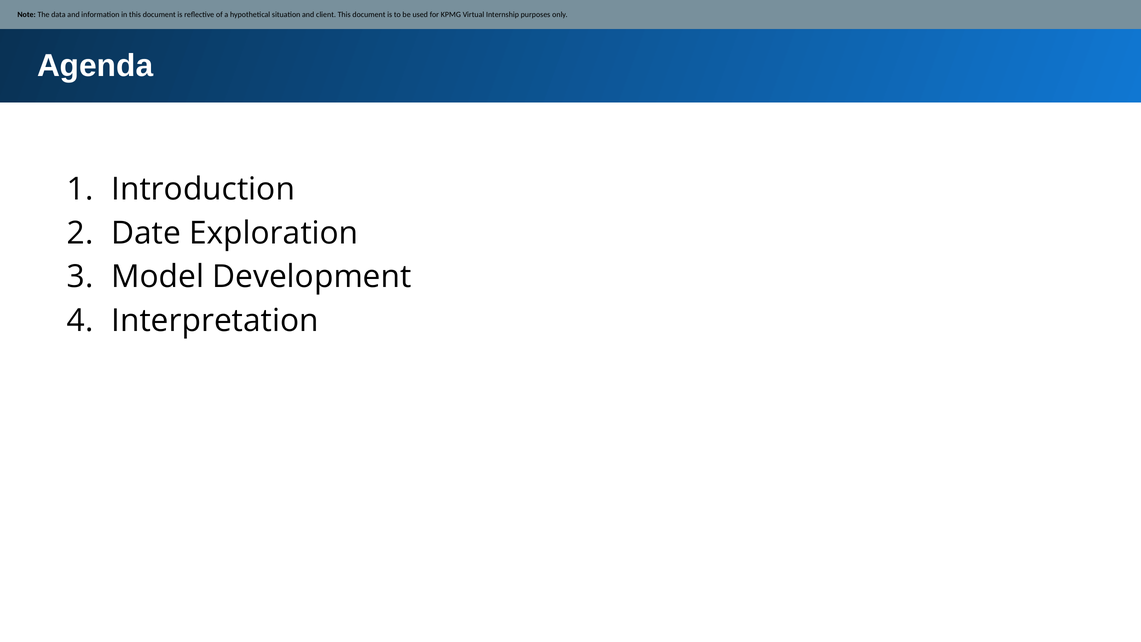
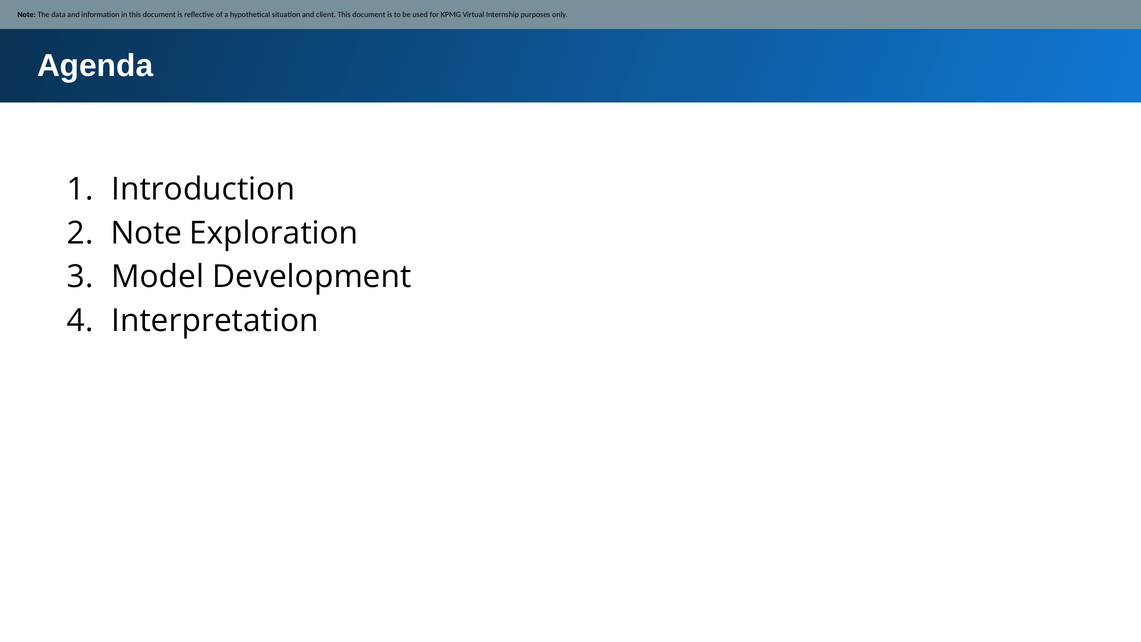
Date at (146, 233): Date -> Note
